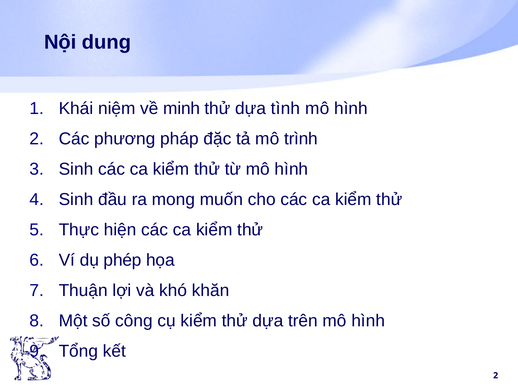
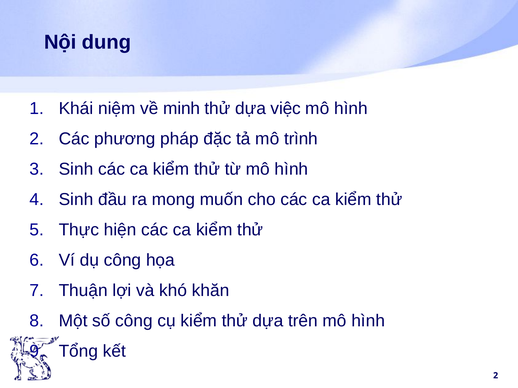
tình: tình -> việc
dụ phép: phép -> công
